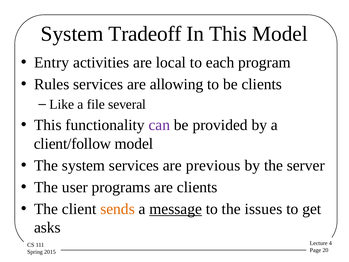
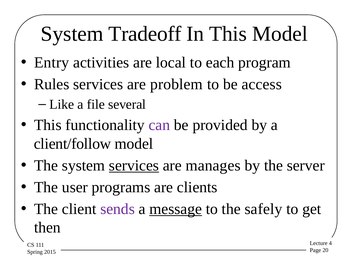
allowing: allowing -> problem
be clients: clients -> access
services at (134, 165) underline: none -> present
previous: previous -> manages
sends colour: orange -> purple
issues: issues -> safely
asks: asks -> then
